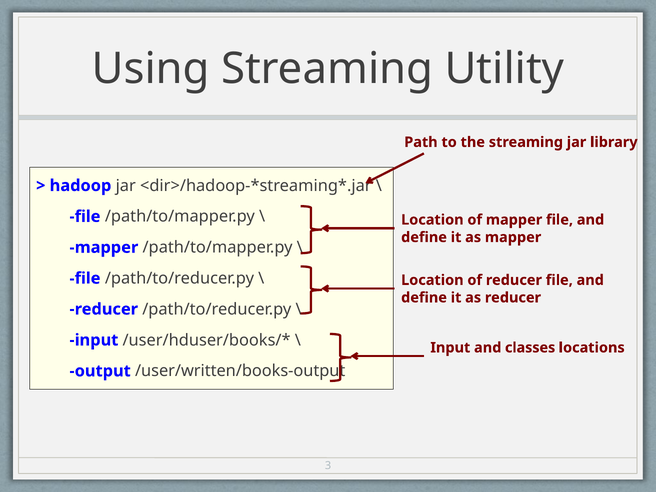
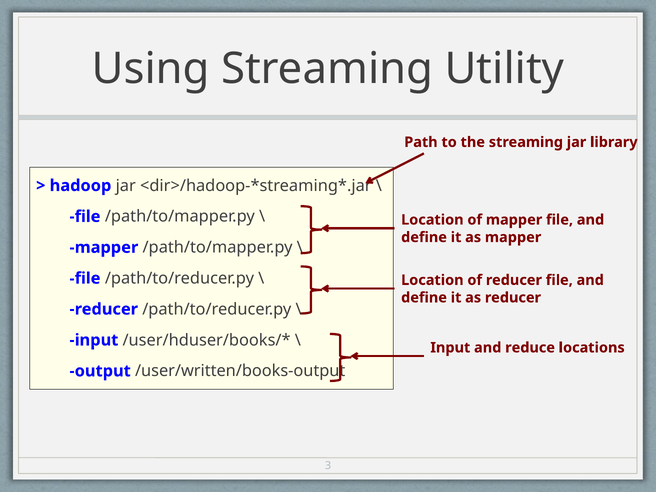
classes: classes -> reduce
